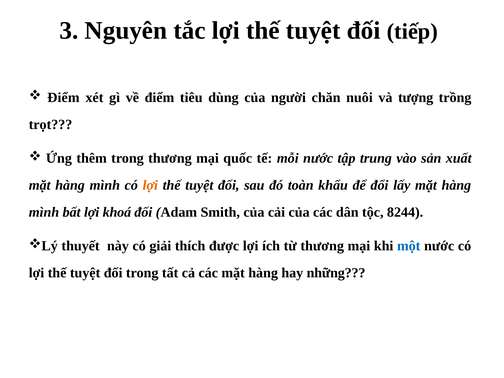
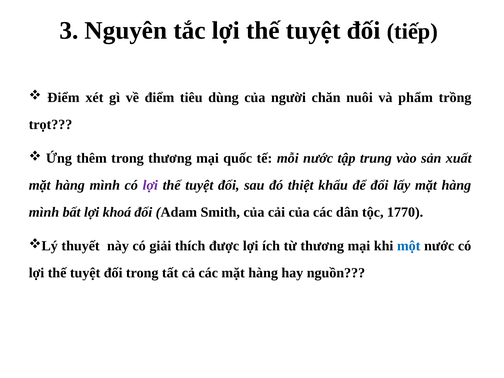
tượng: tượng -> phẩm
lợi at (150, 185) colour: orange -> purple
toàn: toàn -> thiệt
8244: 8244 -> 1770
những: những -> nguồn
